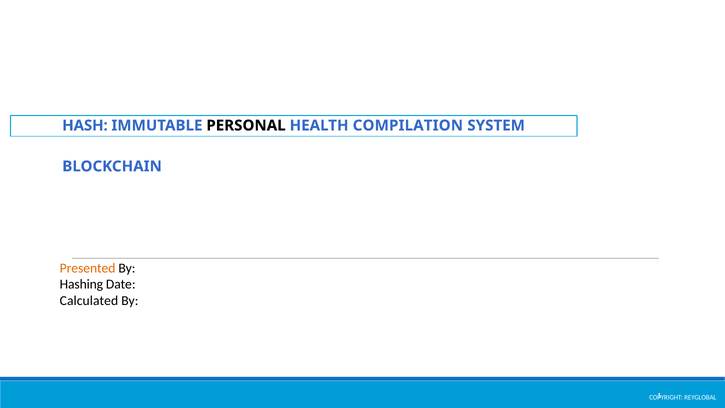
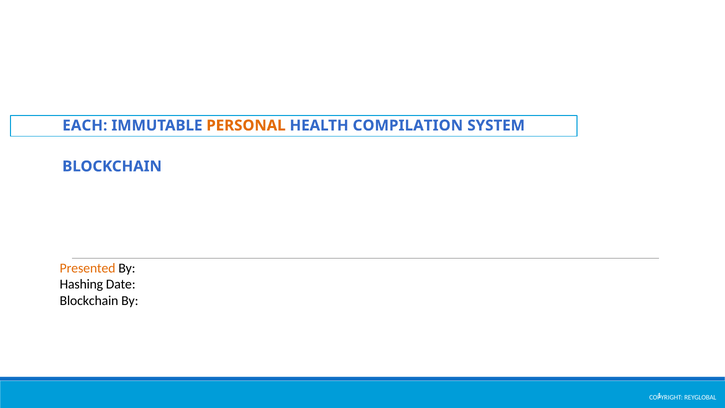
HASH: HASH -> EACH
PERSONAL colour: black -> orange
Calculated at (89, 301): Calculated -> Blockchain
